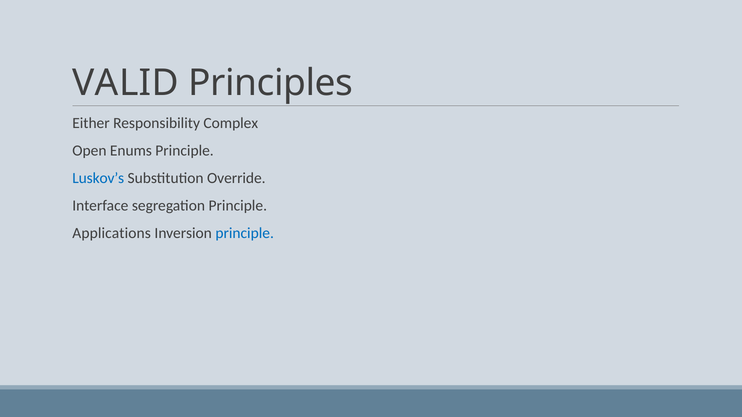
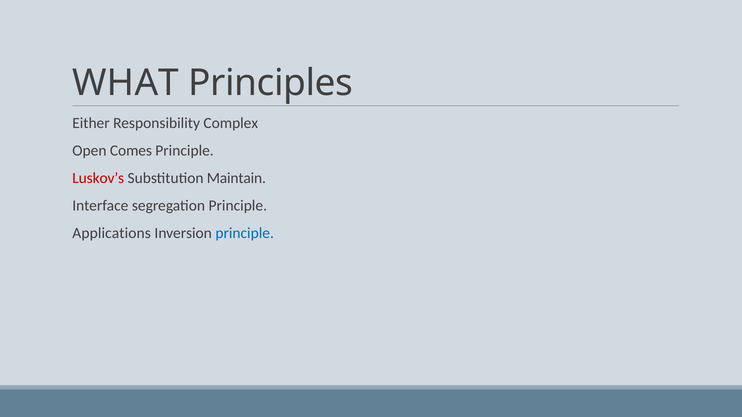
VALID: VALID -> WHAT
Enums: Enums -> Comes
Luskov’s colour: blue -> red
Override: Override -> Maintain
